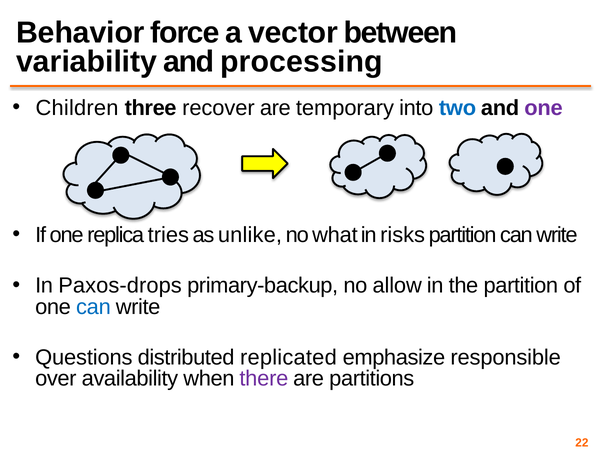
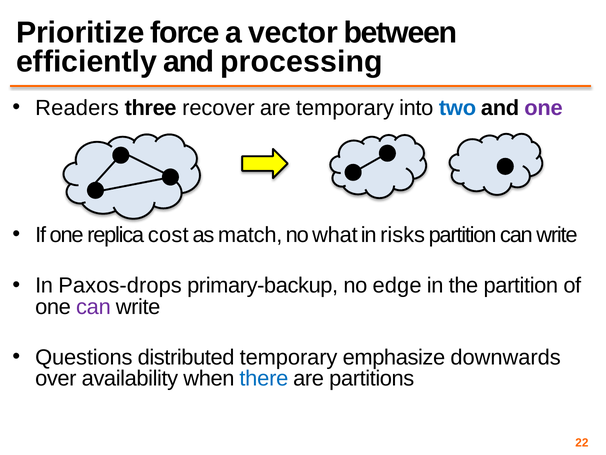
Behavior: Behavior -> Prioritize
variability: variability -> efficiently
Children: Children -> Readers
tries: tries -> cost
unlike: unlike -> match
allow: allow -> edge
can at (93, 306) colour: blue -> purple
distributed replicated: replicated -> temporary
responsible: responsible -> downwards
there colour: purple -> blue
